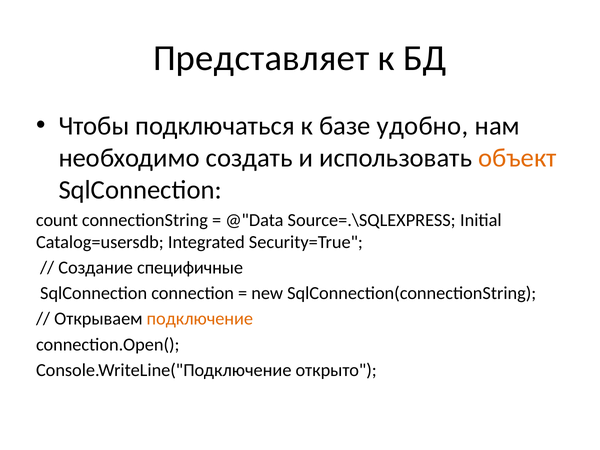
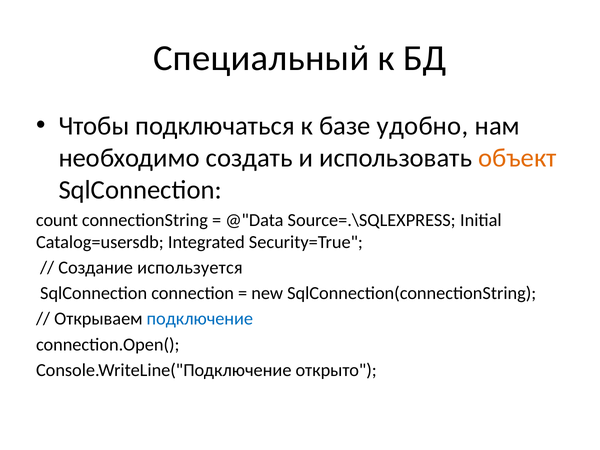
Представляет: Представляет -> Специальный
специфичные: специфичные -> используется
подключение colour: orange -> blue
